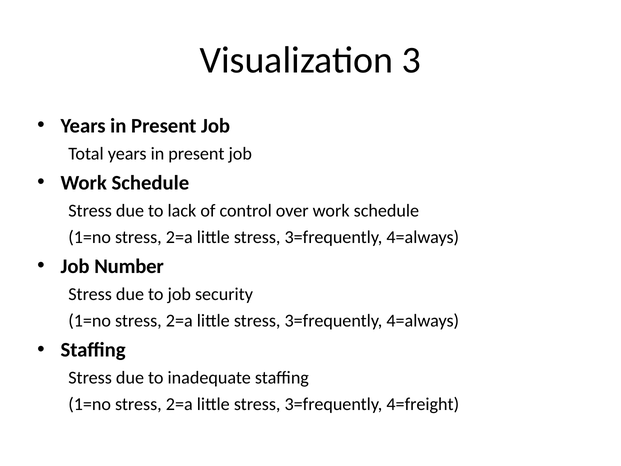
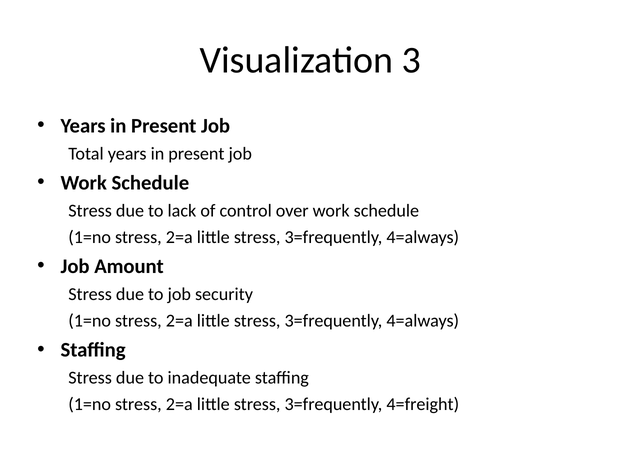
Number: Number -> Amount
